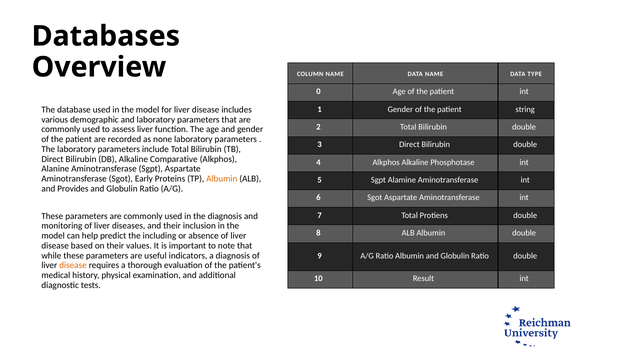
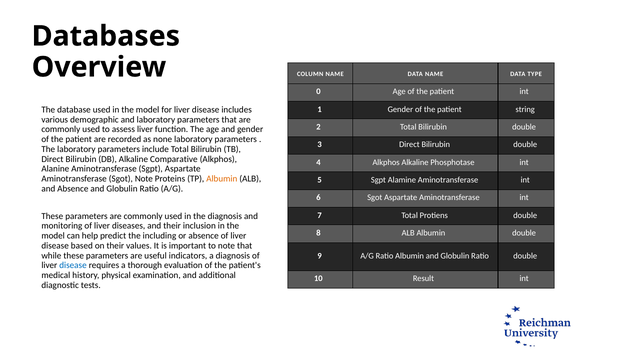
Sgot Early: Early -> Note
and Provides: Provides -> Absence
disease at (73, 265) colour: orange -> blue
